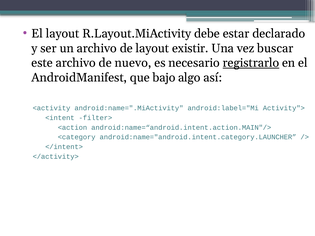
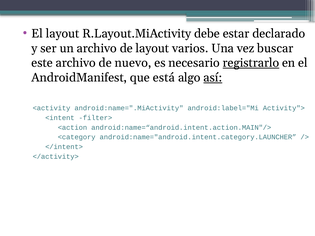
existir: existir -> varios
bajo: bajo -> está
así underline: none -> present
